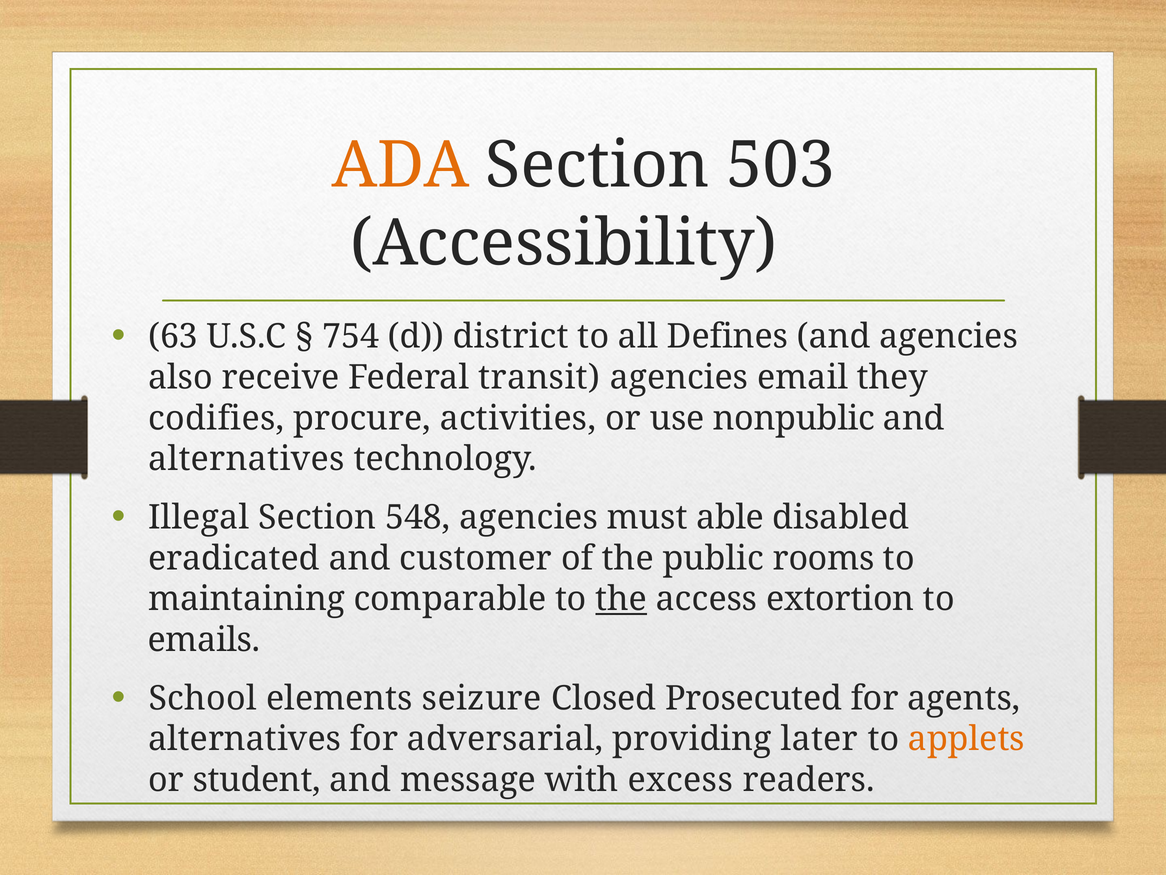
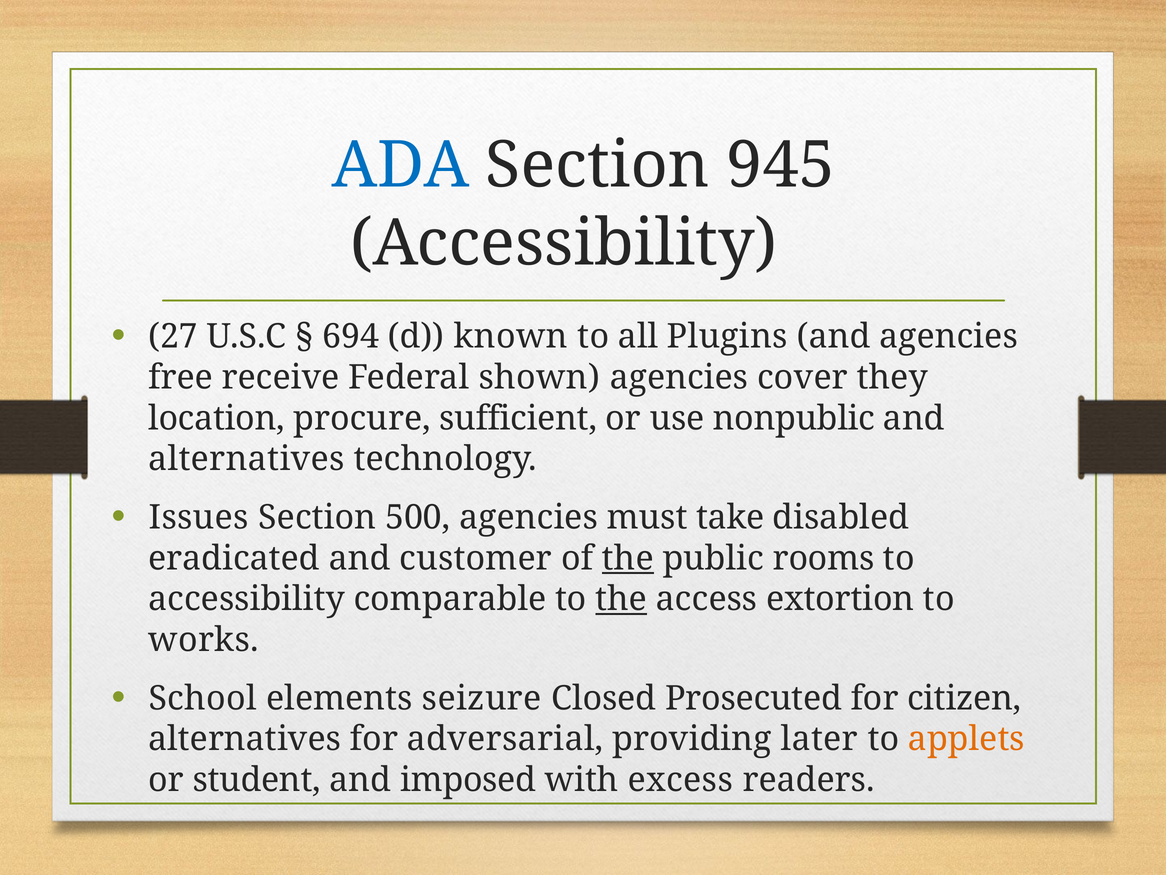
ADA colour: orange -> blue
503: 503 -> 945
63: 63 -> 27
754: 754 -> 694
district: district -> known
Defines: Defines -> Plugins
also: also -> free
transit: transit -> shown
email: email -> cover
codifies: codifies -> location
activities: activities -> sufficient
Illegal: Illegal -> Issues
548: 548 -> 500
able: able -> take
the at (628, 558) underline: none -> present
maintaining at (247, 599): maintaining -> accessibility
emails: emails -> works
agents: agents -> citizen
message: message -> imposed
